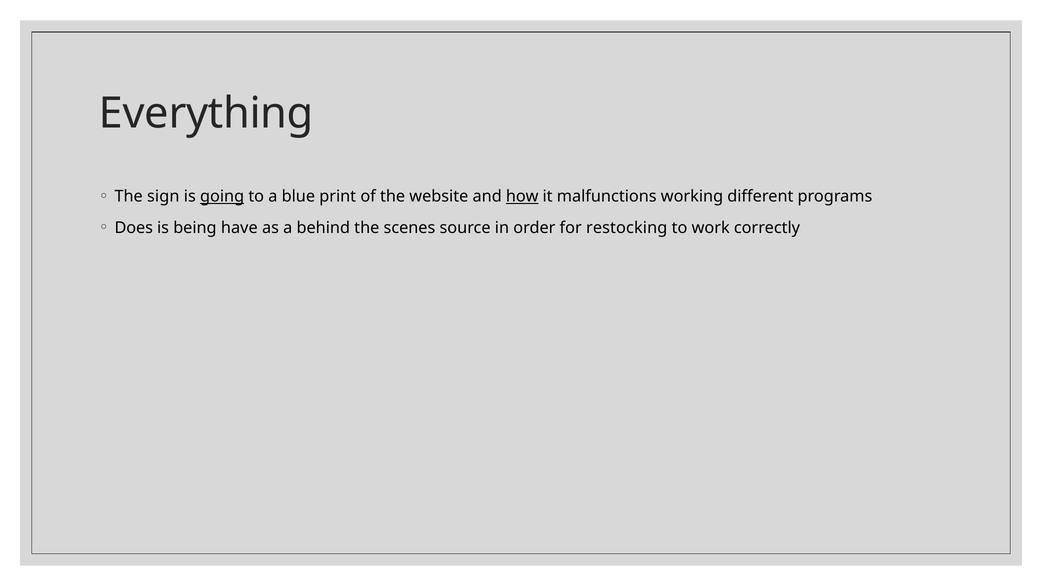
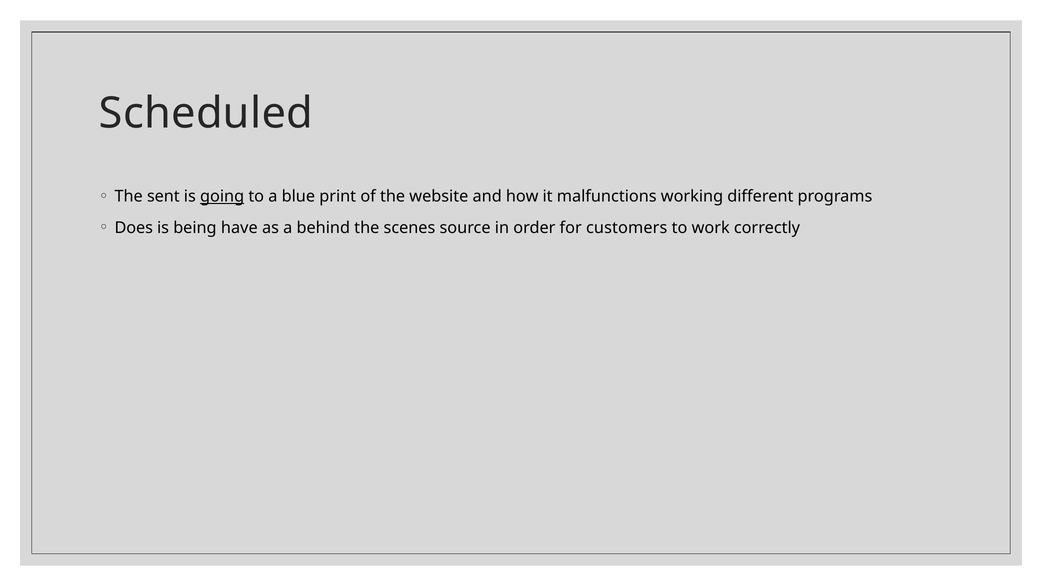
Everything: Everything -> Scheduled
sign: sign -> sent
how underline: present -> none
restocking: restocking -> customers
